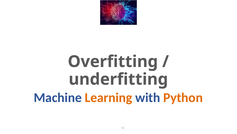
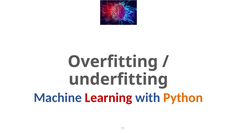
Learning colour: orange -> red
